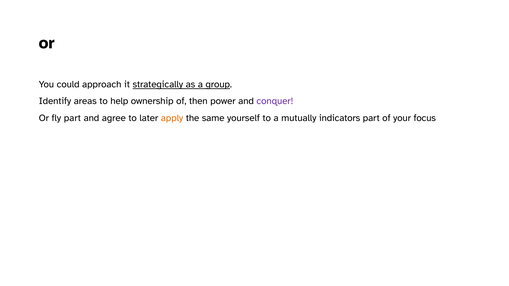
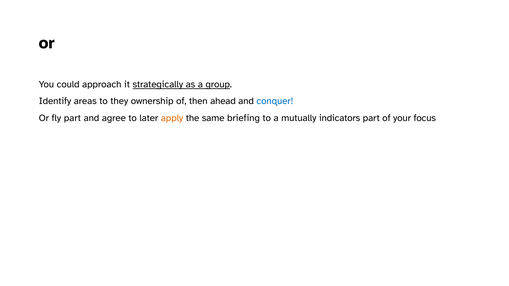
help: help -> they
power: power -> ahead
conquer colour: purple -> blue
yourself: yourself -> briefing
